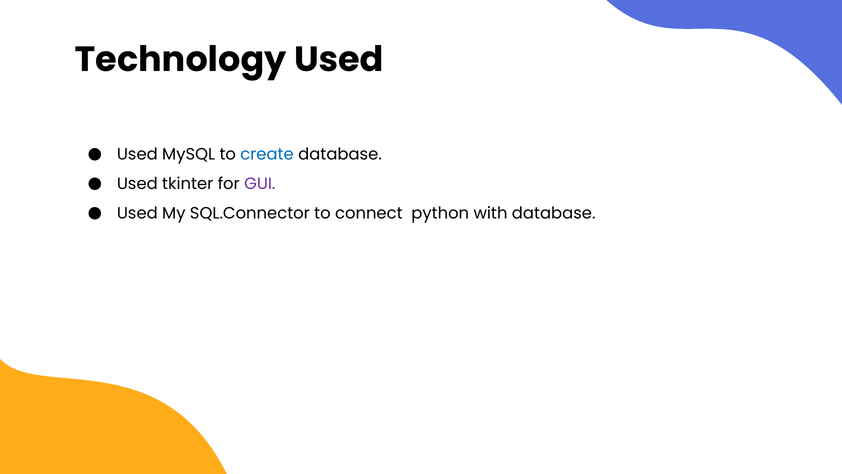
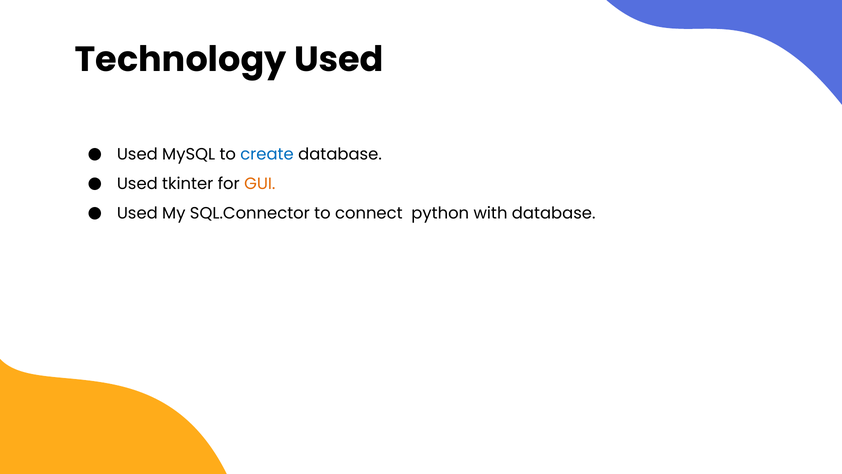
GUI colour: purple -> orange
